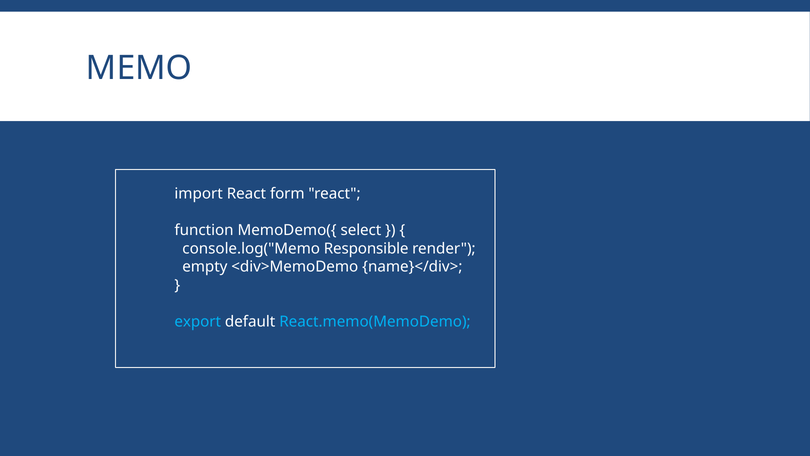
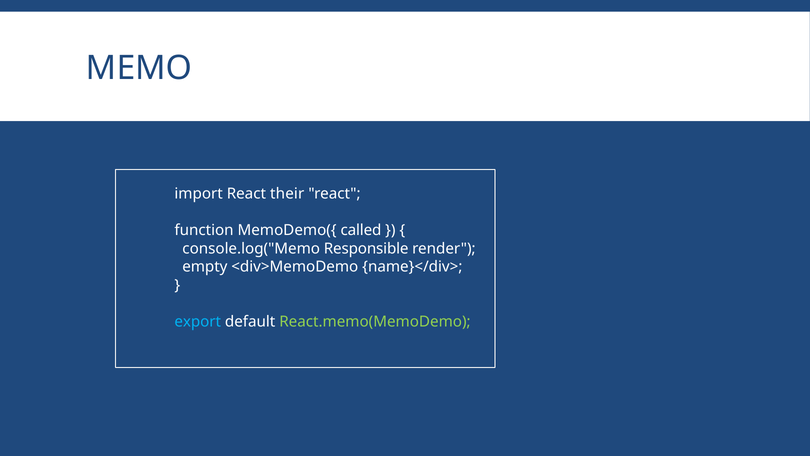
form: form -> their
select: select -> called
React.memo(MemoDemo colour: light blue -> light green
